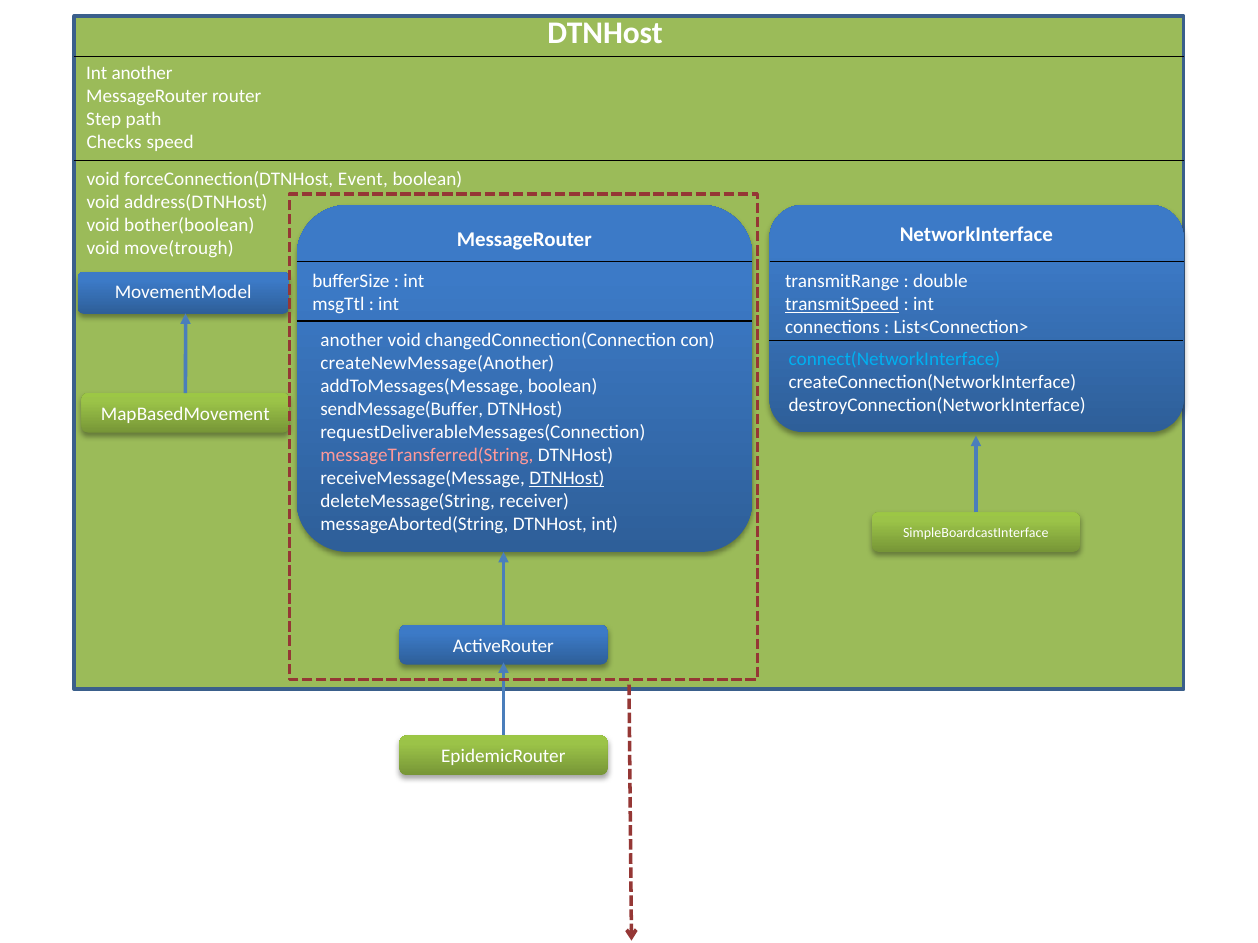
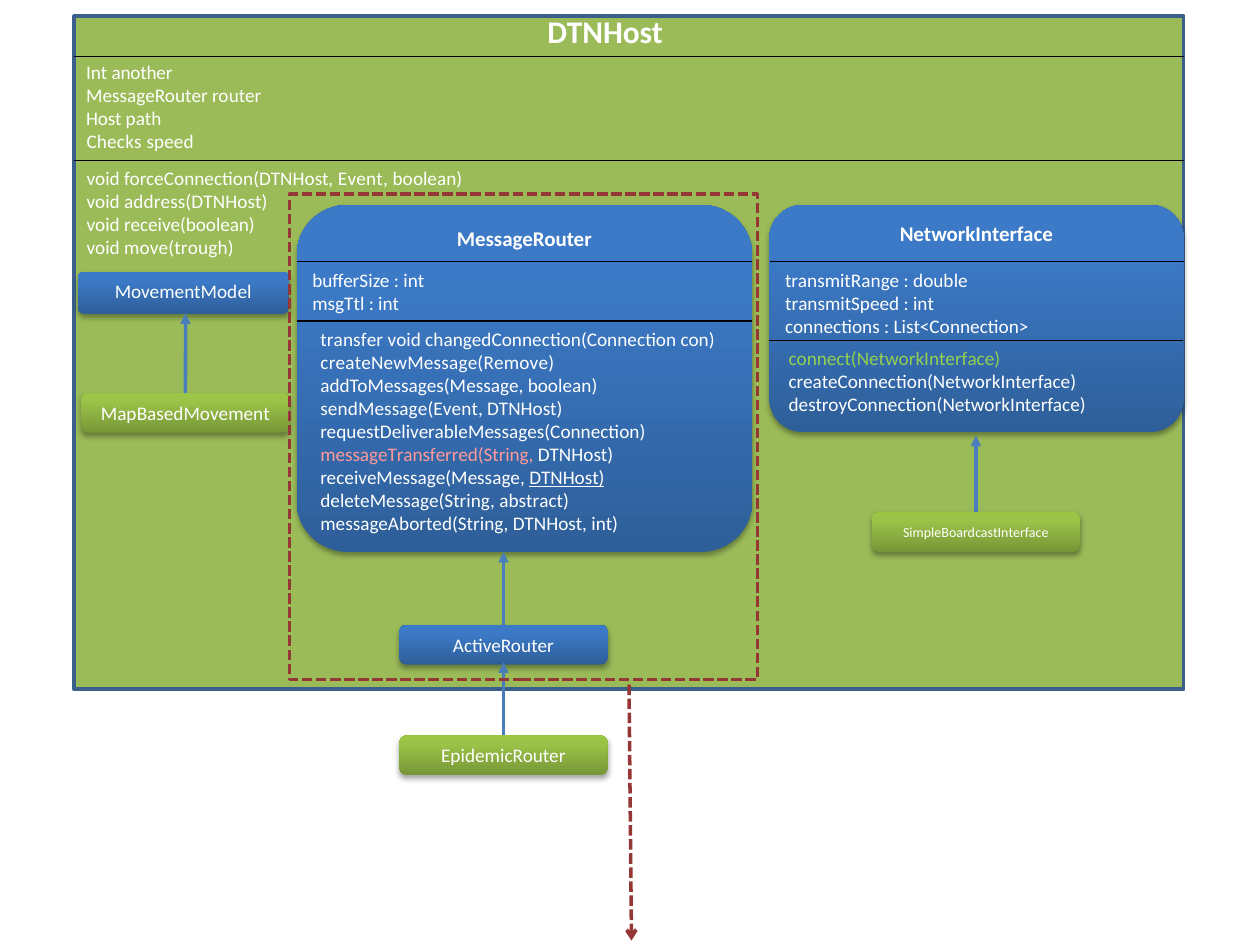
Step: Step -> Host
bother(boolean: bother(boolean -> receive(boolean
transmitSpeed underline: present -> none
another at (352, 340): another -> transfer
connect(NetworkInterface colour: light blue -> light green
createNewMessage(Another: createNewMessage(Another -> createNewMessage(Remove
sendMessage(Buffer: sendMessage(Buffer -> sendMessage(Event
receiver: receiver -> abstract
